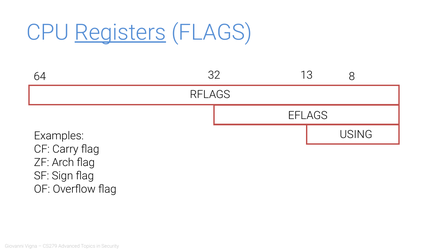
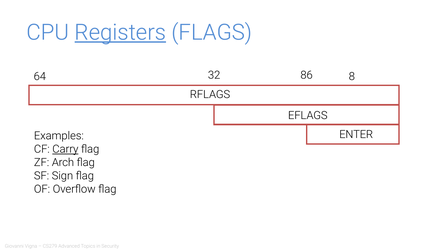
13: 13 -> 86
USING: USING -> ENTER
Carry underline: none -> present
